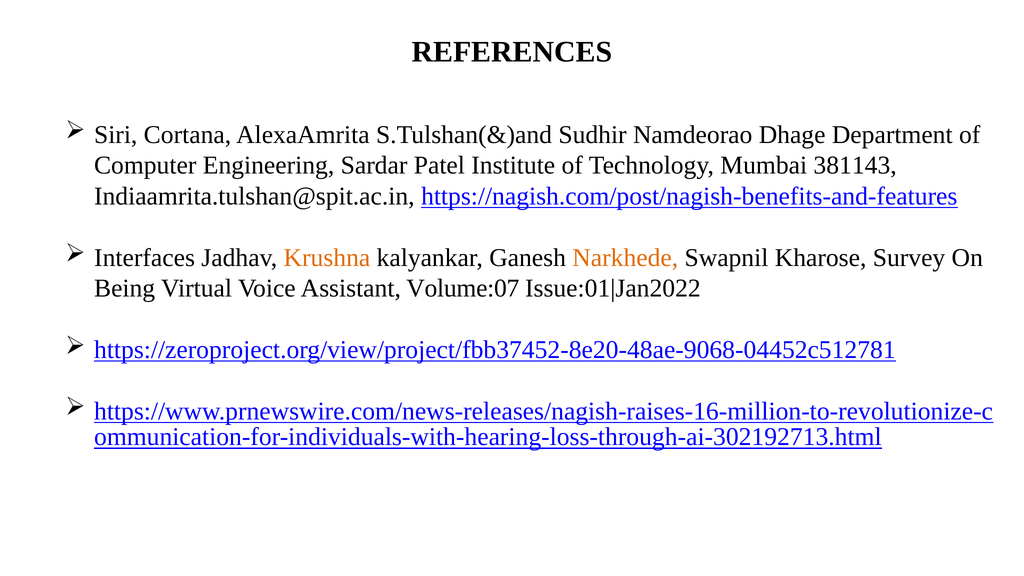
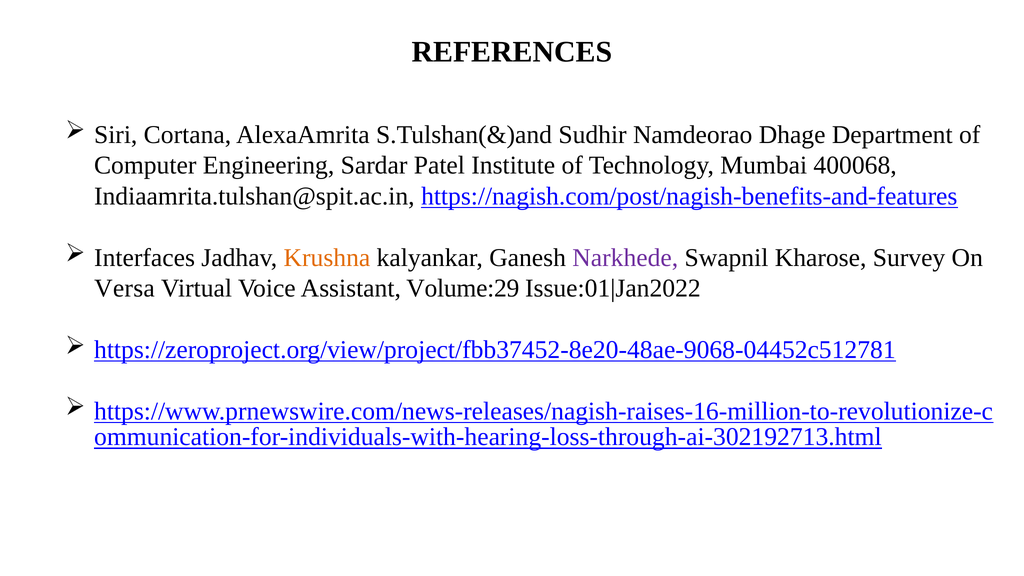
381143: 381143 -> 400068
Narkhede colour: orange -> purple
Being: Being -> Versa
Volume:07: Volume:07 -> Volume:29
